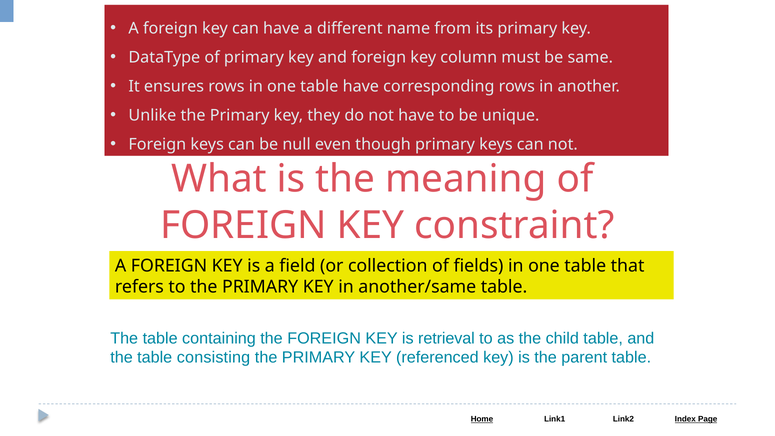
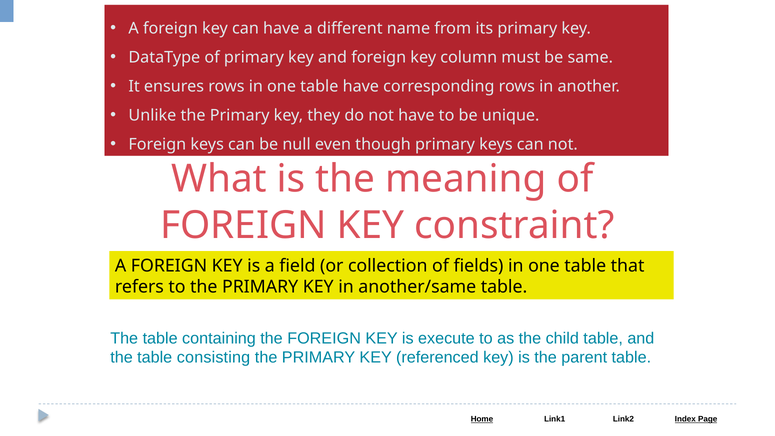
retrieval: retrieval -> execute
